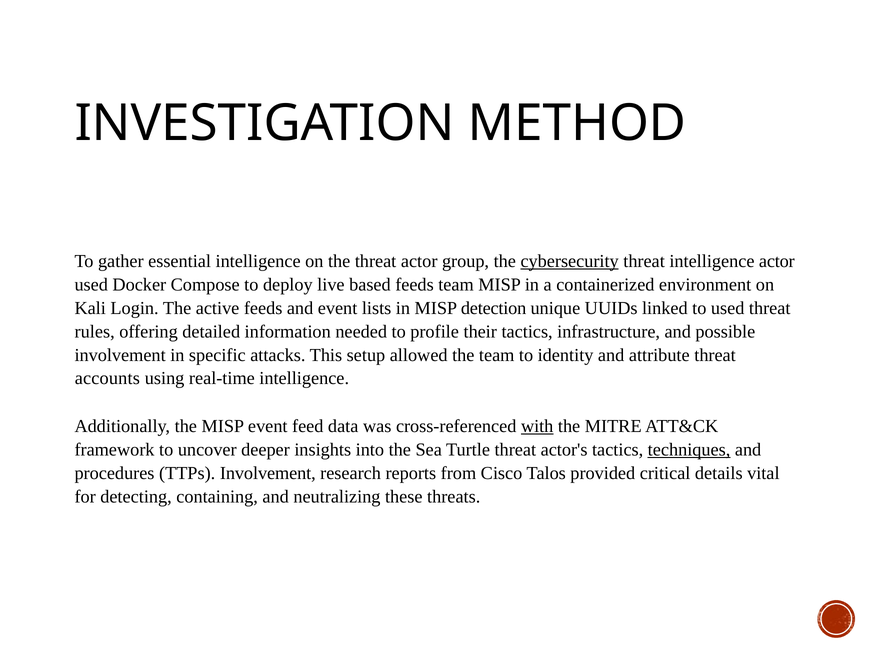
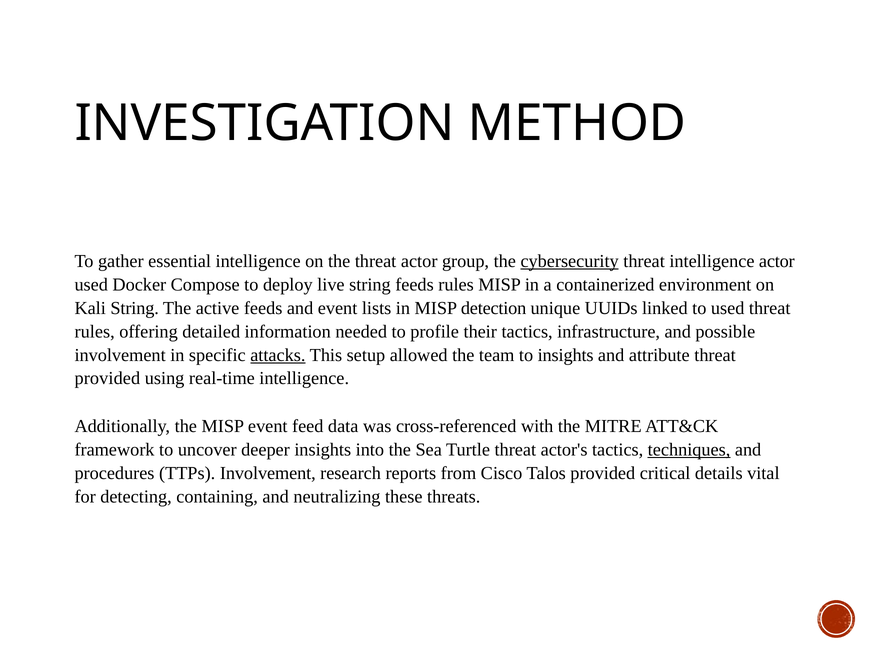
live based: based -> string
feeds team: team -> rules
Kali Login: Login -> String
attacks underline: none -> present
to identity: identity -> insights
accounts at (107, 378): accounts -> provided
with underline: present -> none
